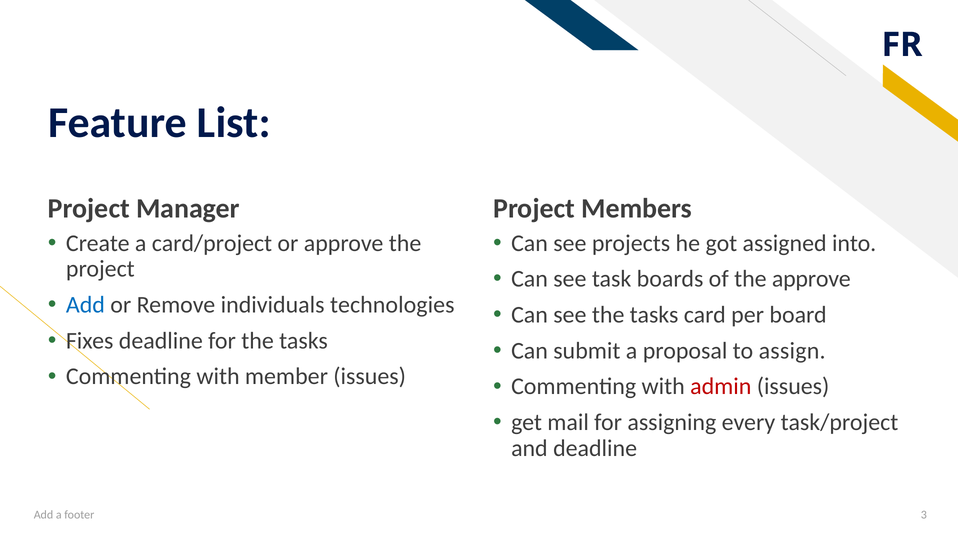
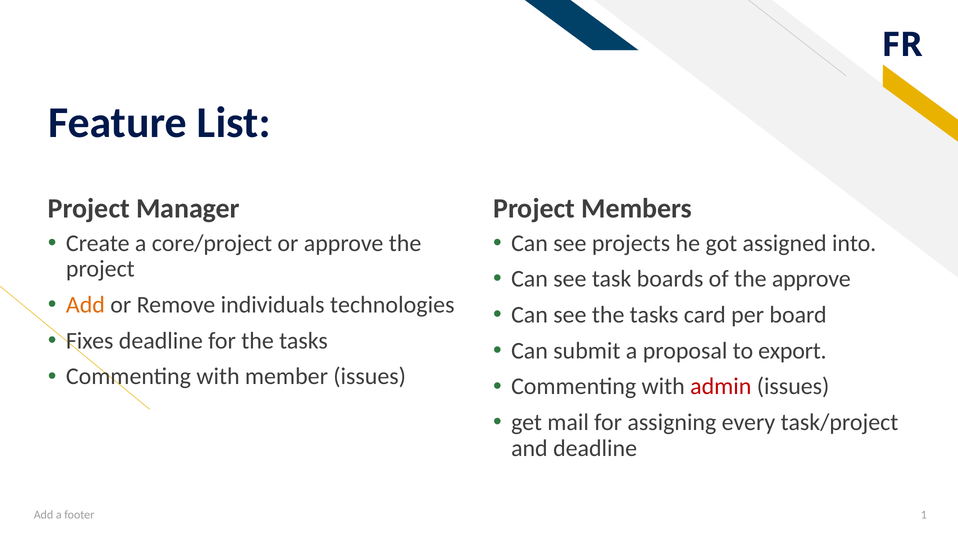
card/project: card/project -> core/project
Add at (85, 305) colour: blue -> orange
assign: assign -> export
3: 3 -> 1
